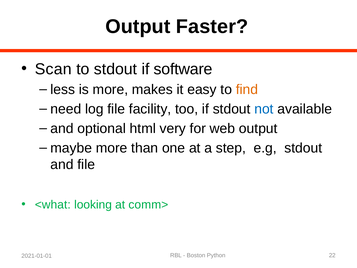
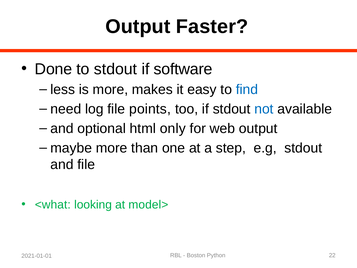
Scan: Scan -> Done
find colour: orange -> blue
facility: facility -> points
very: very -> only
comm>: comm> -> model>
